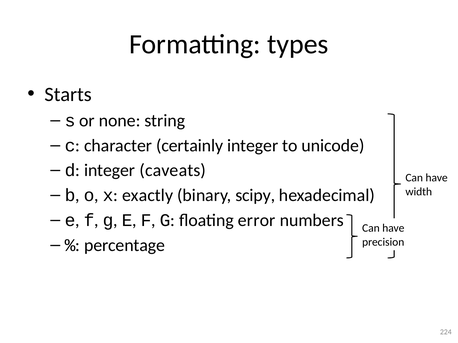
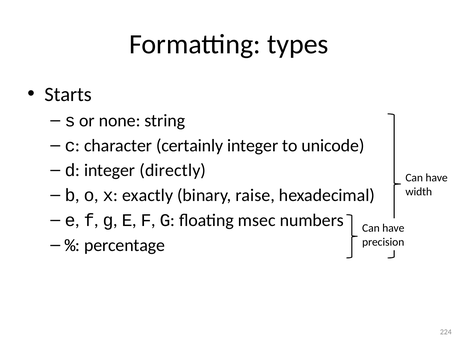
caveats: caveats -> directly
scipy: scipy -> raise
error: error -> msec
